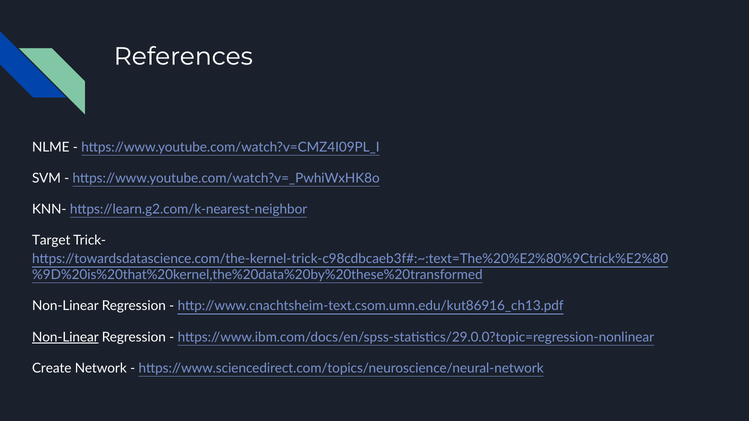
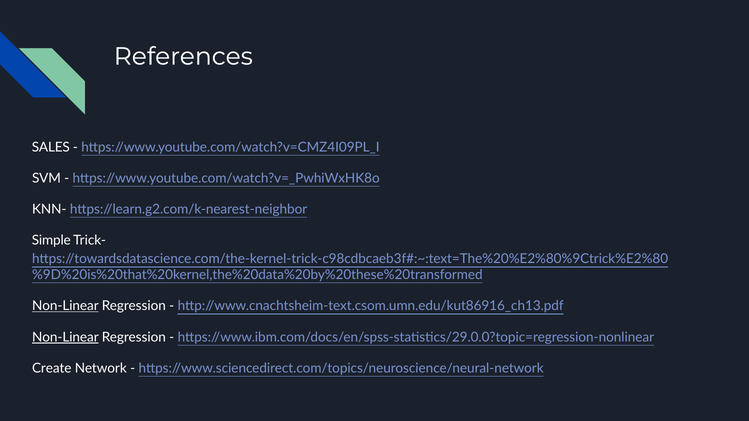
NLME: NLME -> SALES
Target: Target -> Simple
Non-Linear at (65, 306) underline: none -> present
